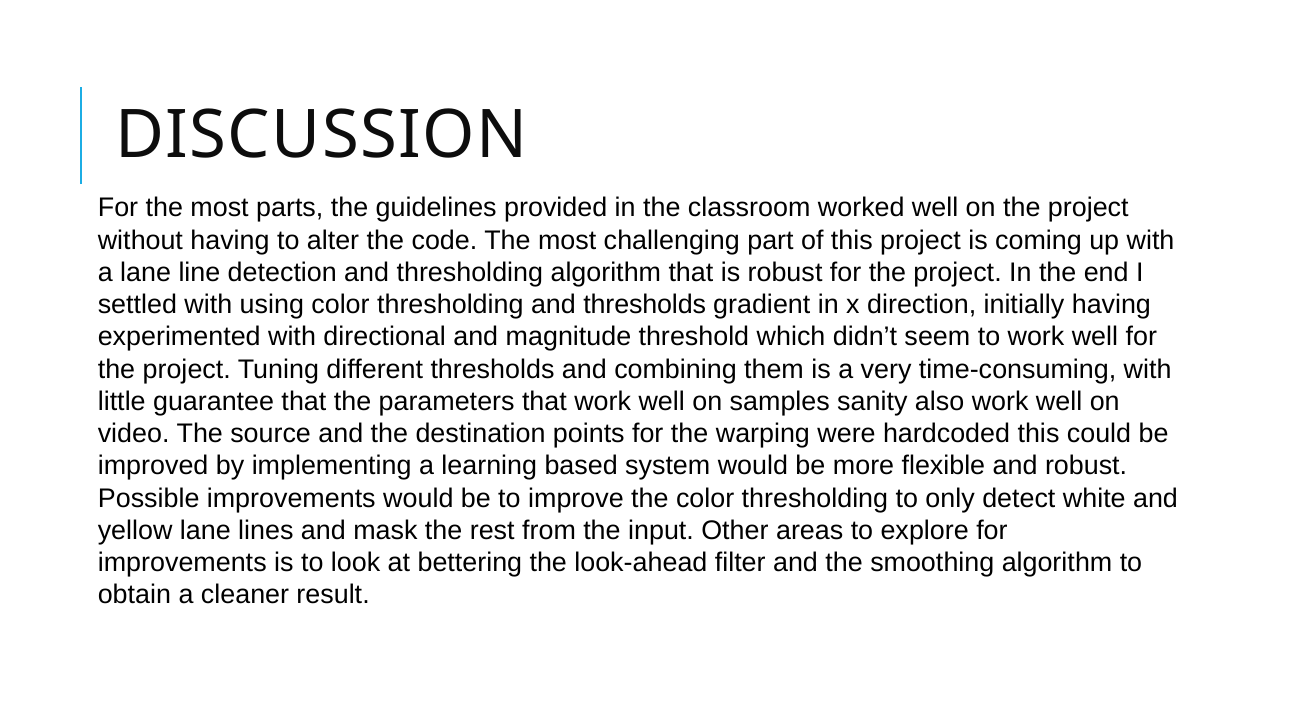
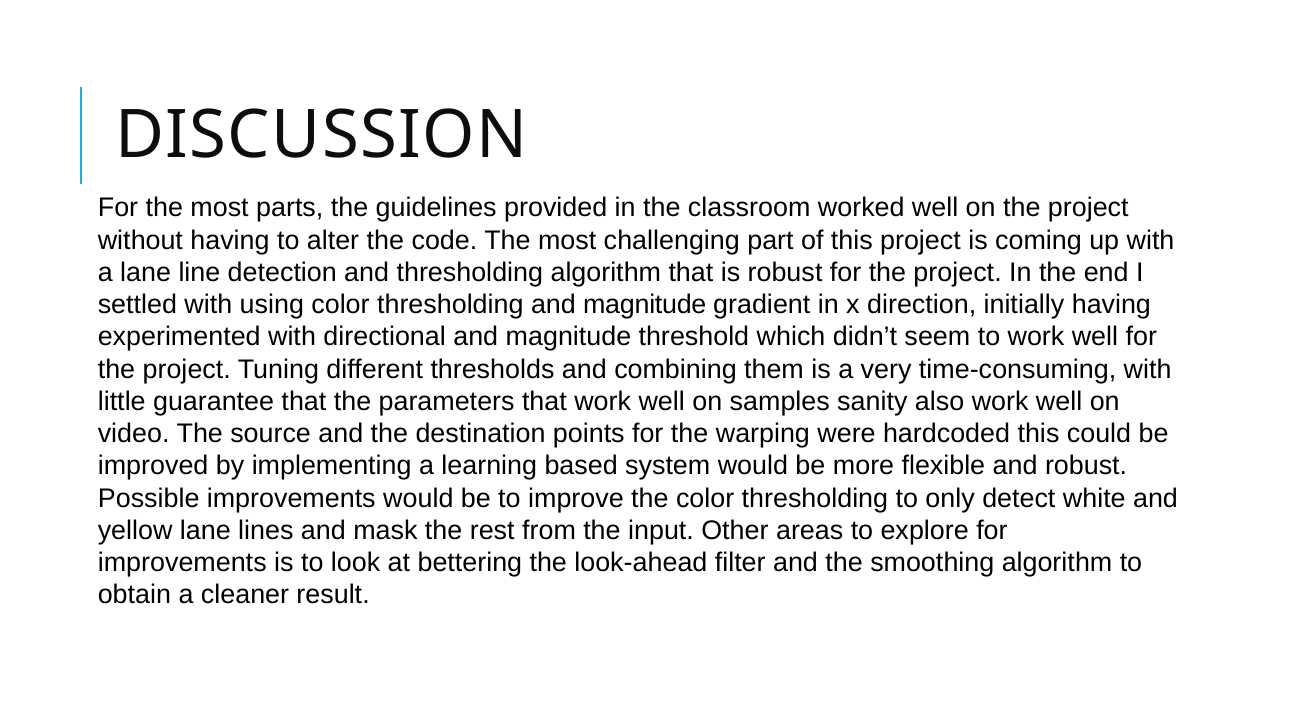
thresholding and thresholds: thresholds -> magnitude
